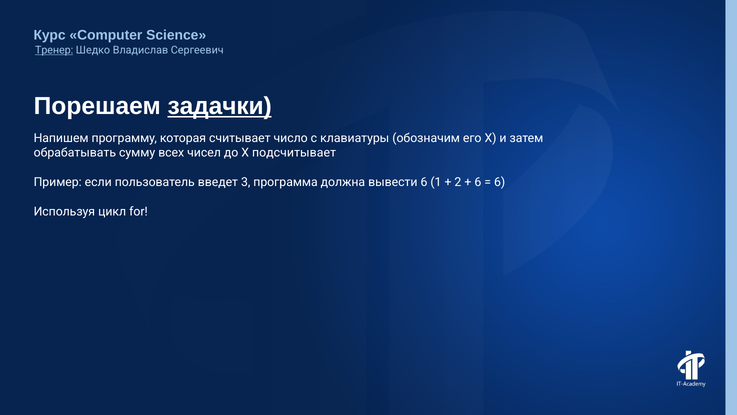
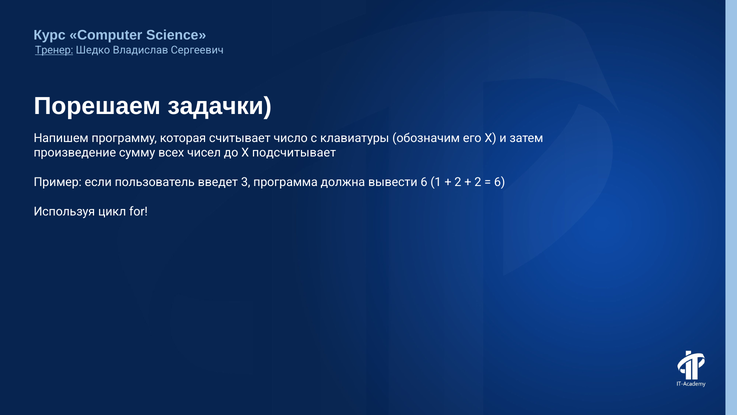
задачки underline: present -> none
обрабатывать: обрабатывать -> произведение
6 at (478, 182): 6 -> 2
